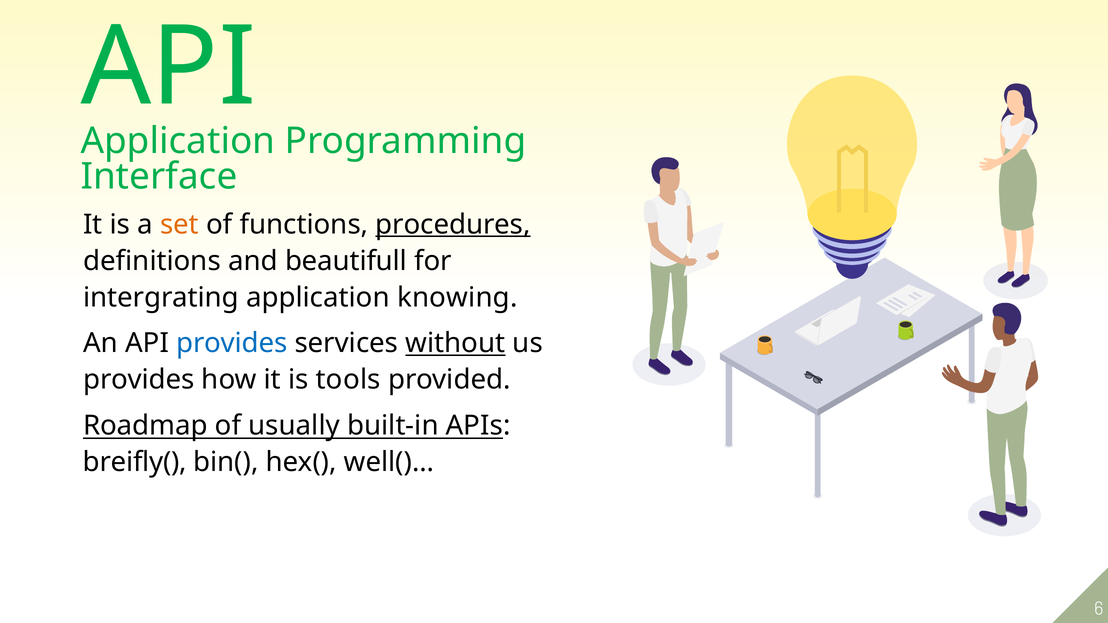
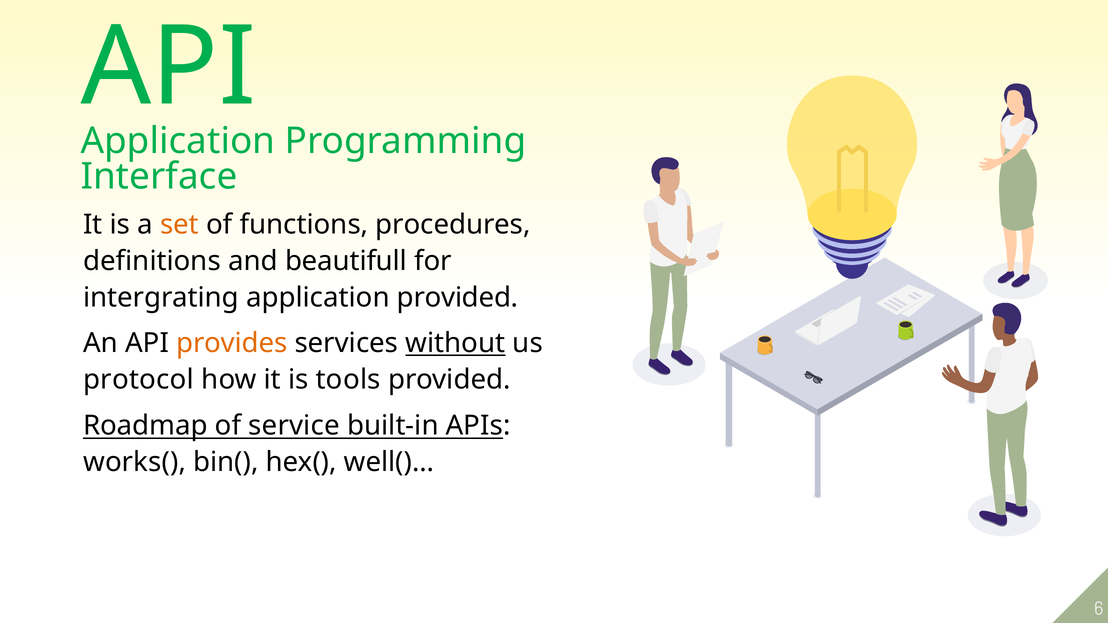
procedures underline: present -> none
application knowing: knowing -> provided
provides at (232, 343) colour: blue -> orange
provides at (139, 380): provides -> protocol
usually: usually -> service
breifly(: breifly( -> works(
